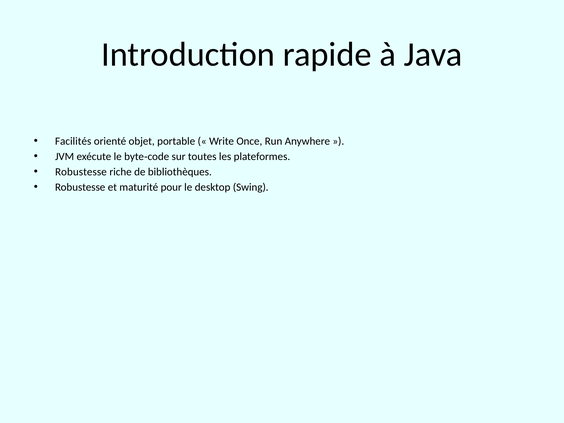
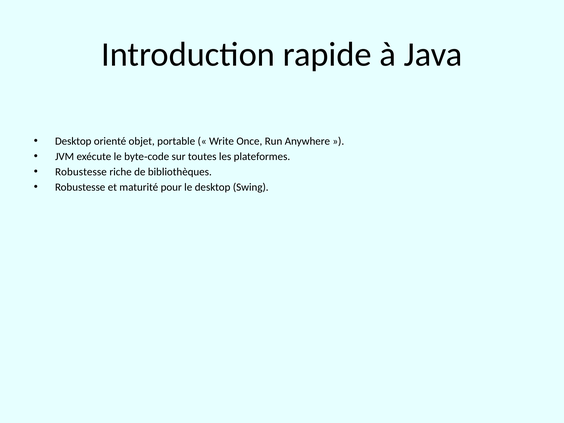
Facilités at (73, 141): Facilités -> Desktop
